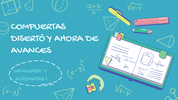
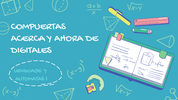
DISERTÓ: DISERTÓ -> ACERCA
AVANCES: AVANCES -> DIGITALES
